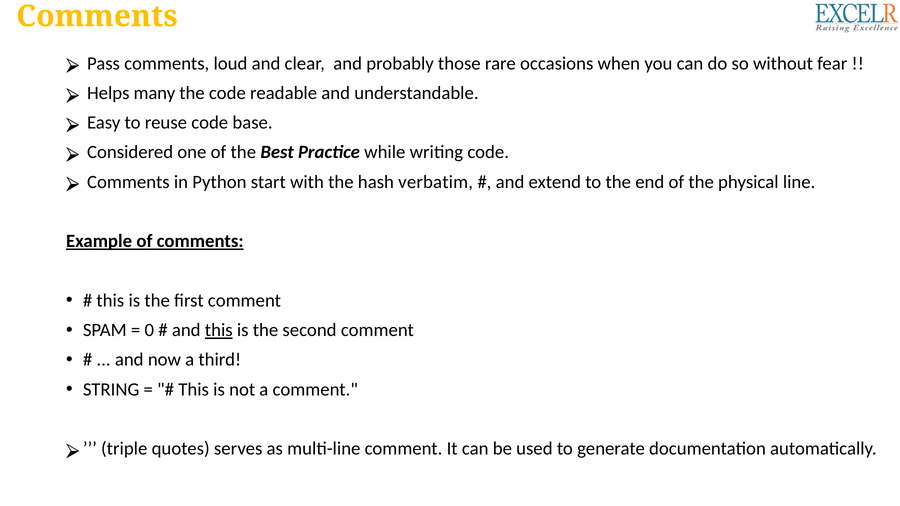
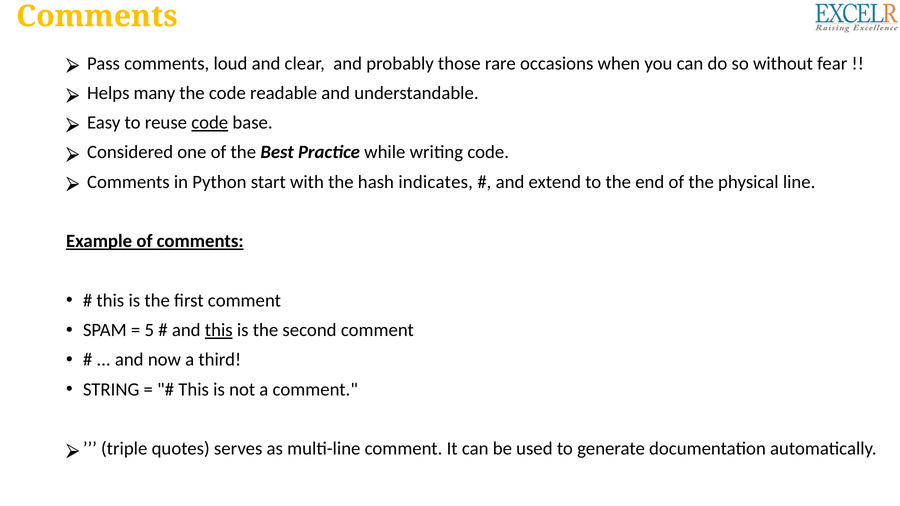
code at (210, 123) underline: none -> present
verbatim: verbatim -> indicates
0: 0 -> 5
